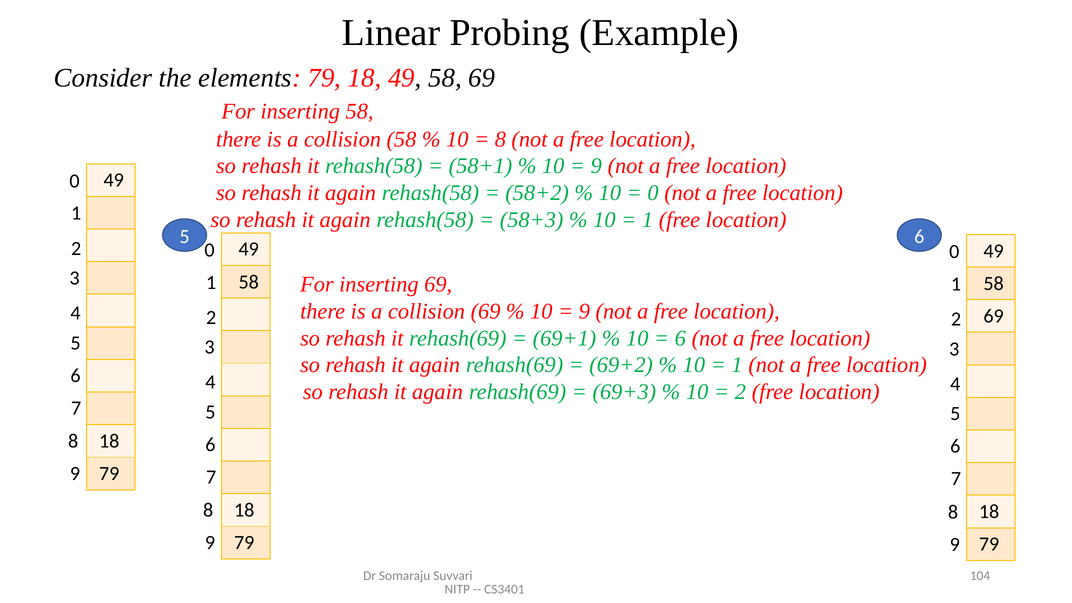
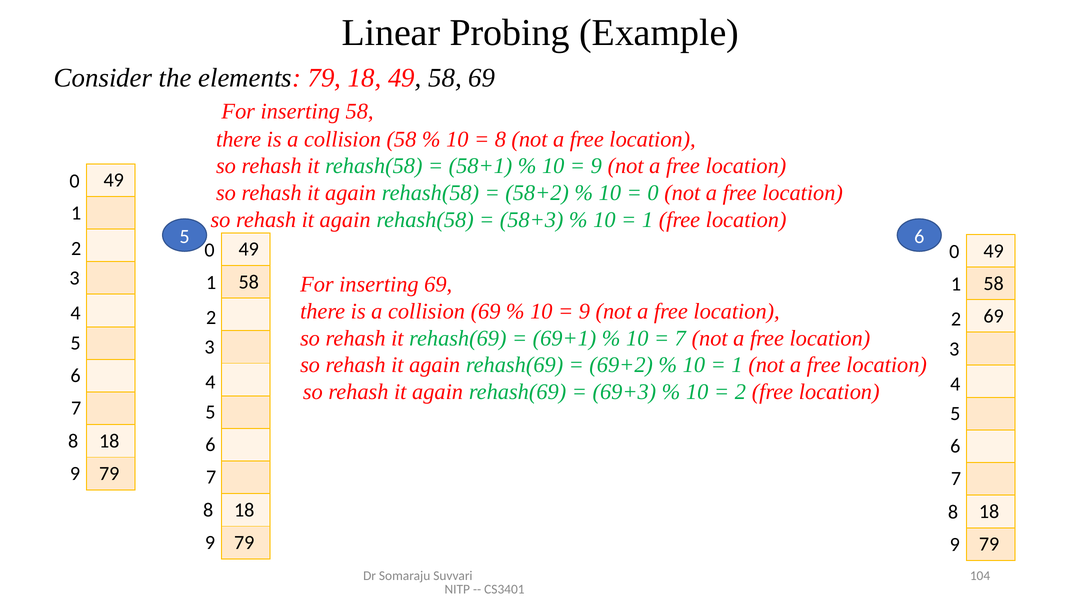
6 at (680, 338): 6 -> 7
